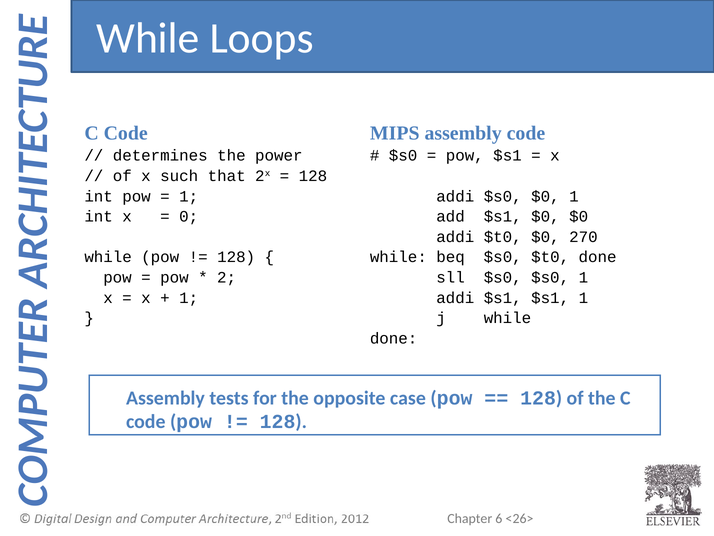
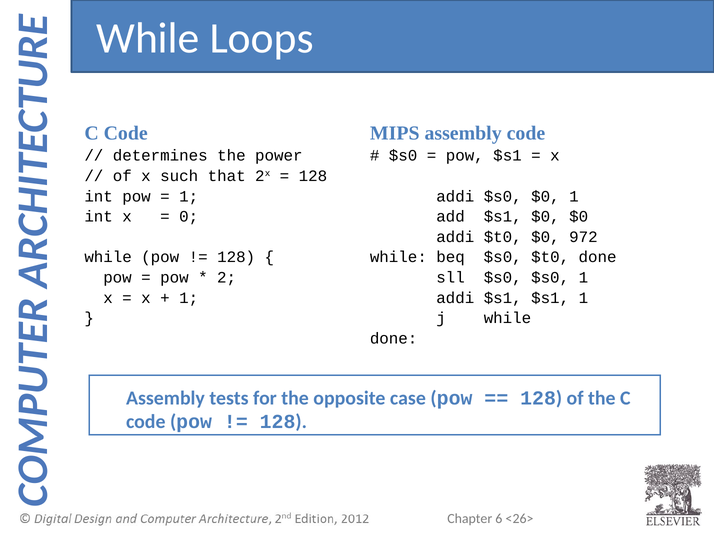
270: 270 -> 972
